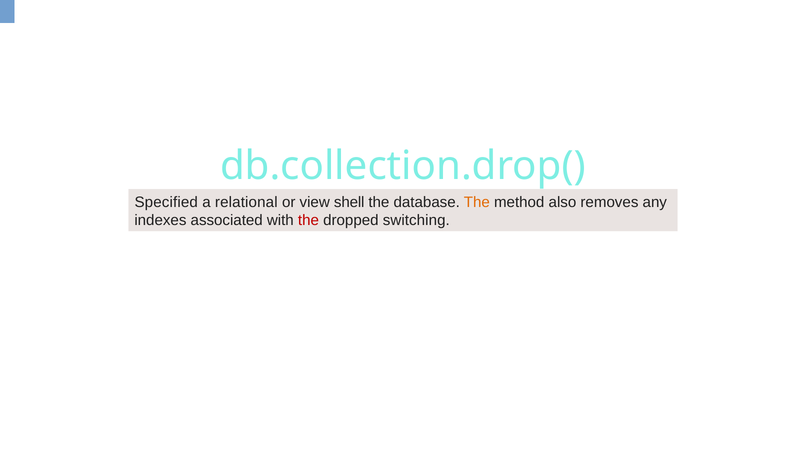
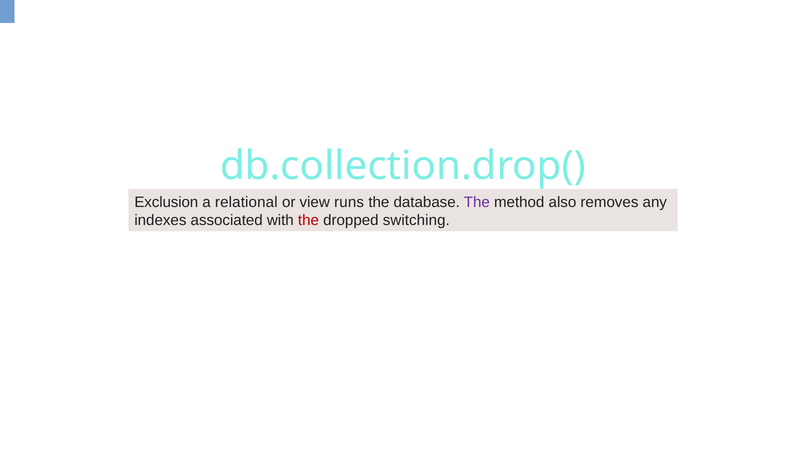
Specified: Specified -> Exclusion
shell: shell -> runs
The at (477, 202) colour: orange -> purple
